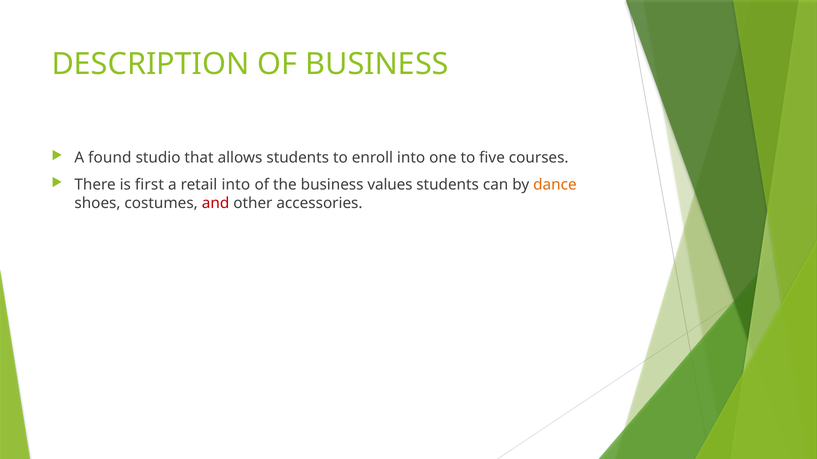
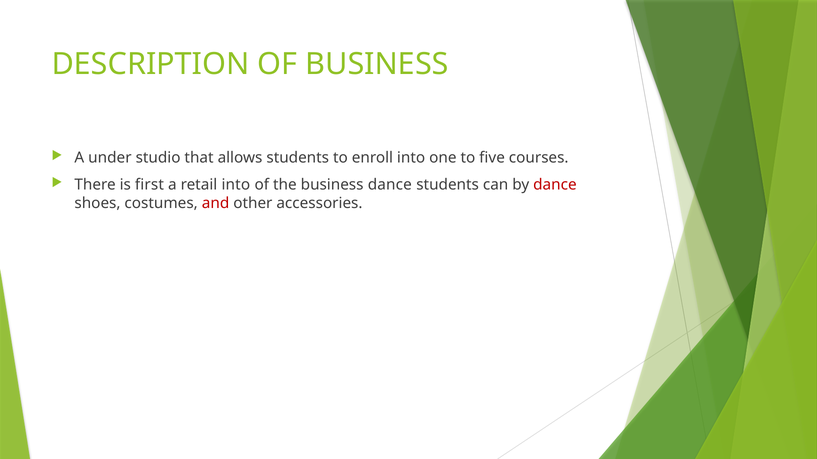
found: found -> under
business values: values -> dance
dance at (555, 185) colour: orange -> red
